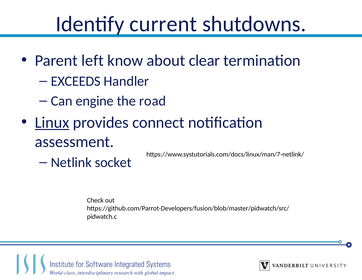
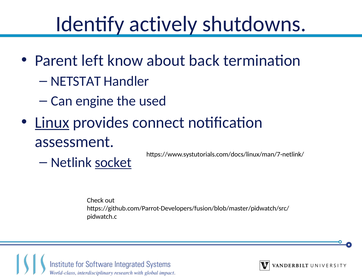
current: current -> actively
clear: clear -> back
EXCEEDS: EXCEEDS -> NETSTAT
road: road -> used
socket underline: none -> present
